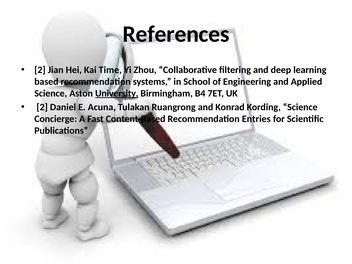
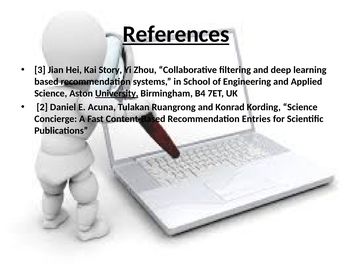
References underline: none -> present
2 at (40, 70): 2 -> 3
Time: Time -> Story
